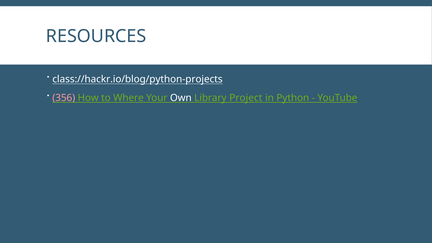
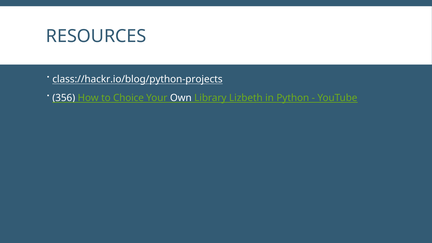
356 colour: pink -> white
Where: Where -> Choice
Project: Project -> Lizbeth
